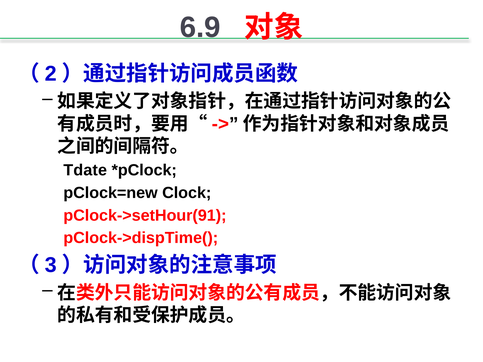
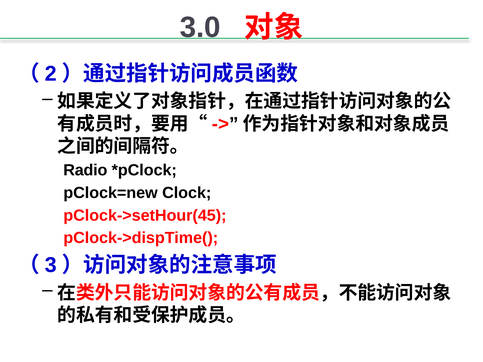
6.9: 6.9 -> 3.0
Tdate: Tdate -> Radio
pClock->setHour(91: pClock->setHour(91 -> pClock->setHour(45
